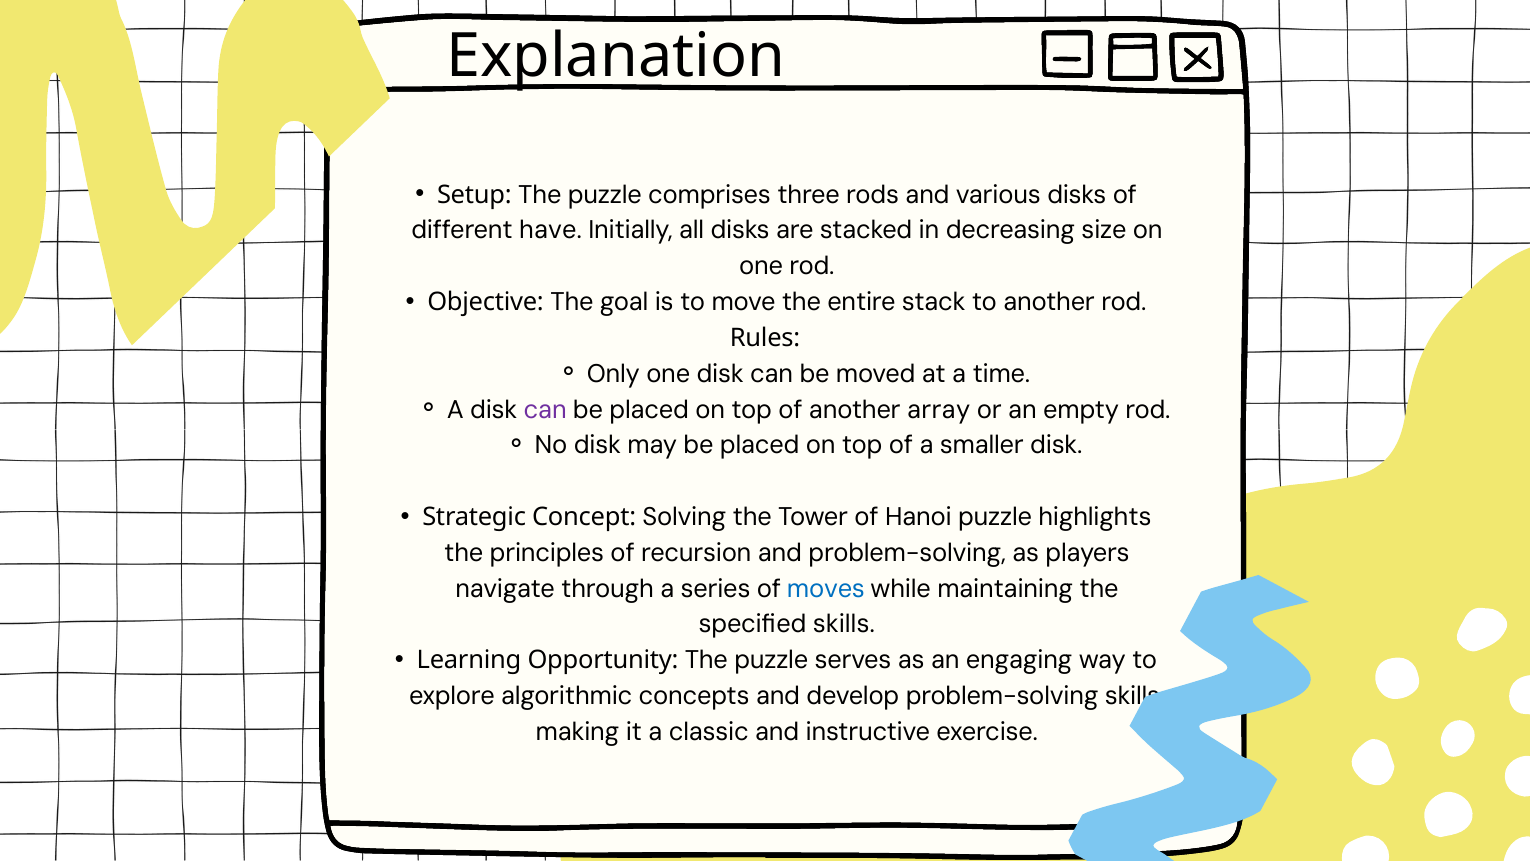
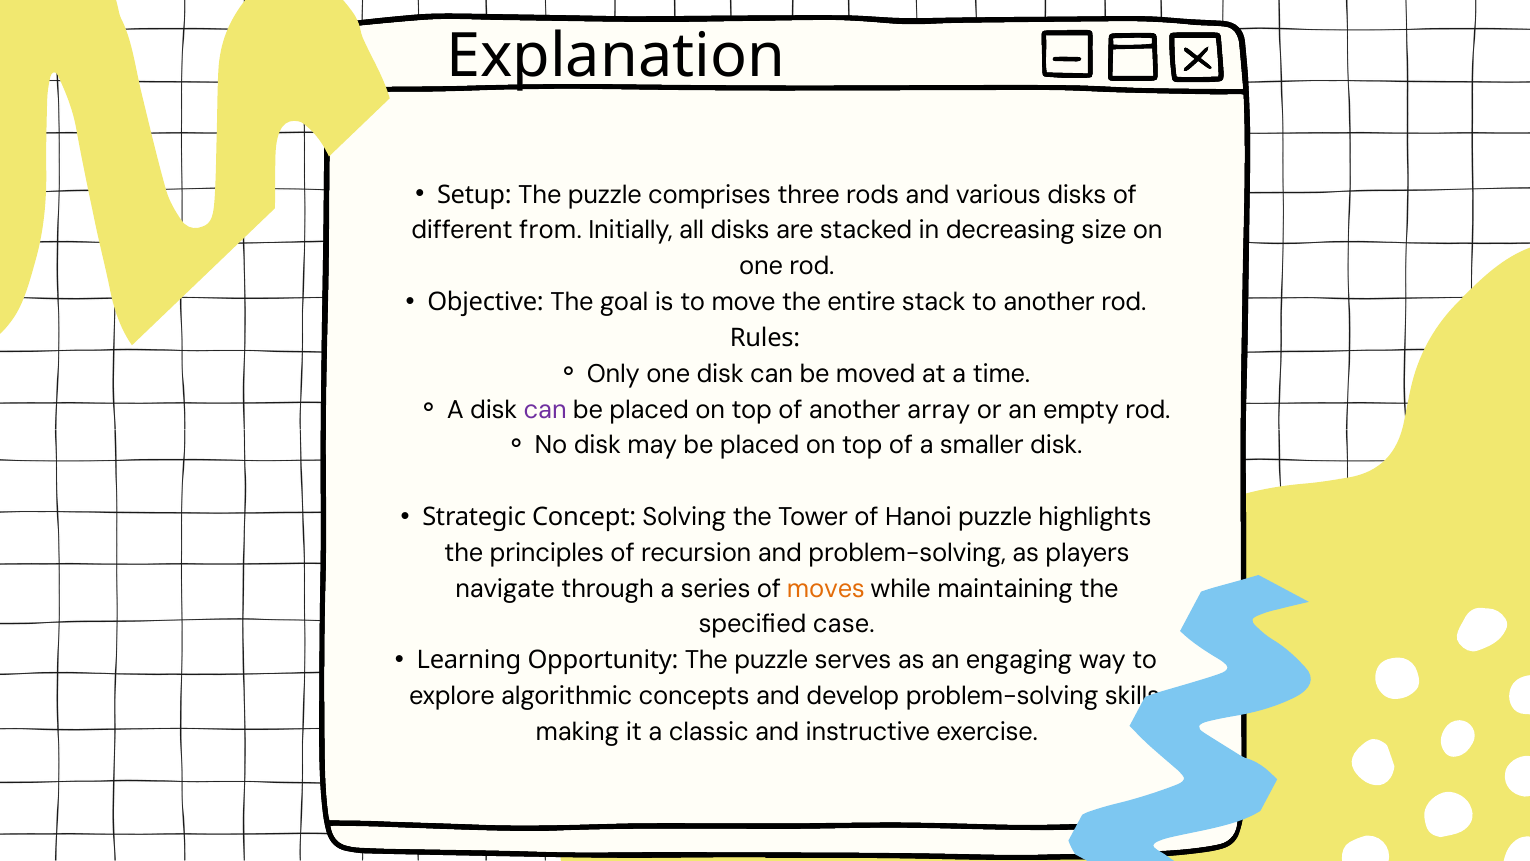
have: have -> from
moves colour: blue -> orange
specified skills: skills -> case
